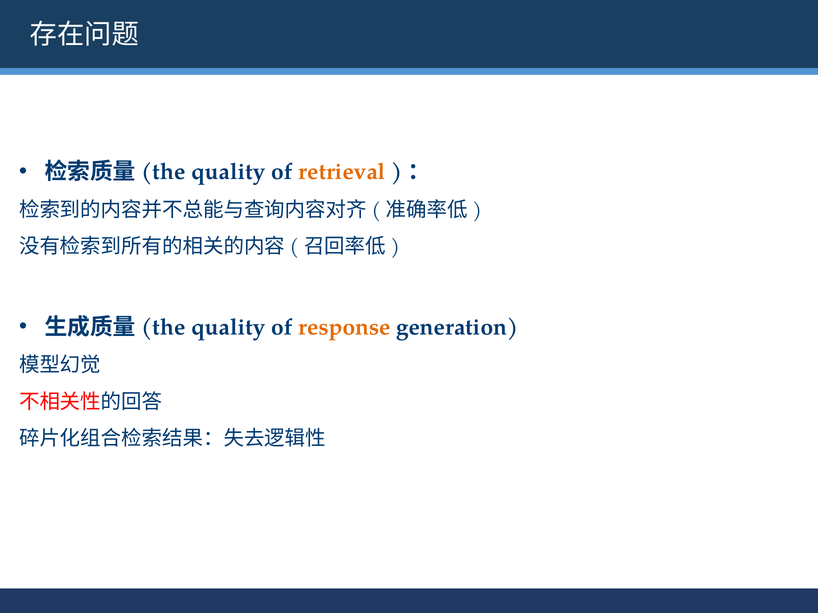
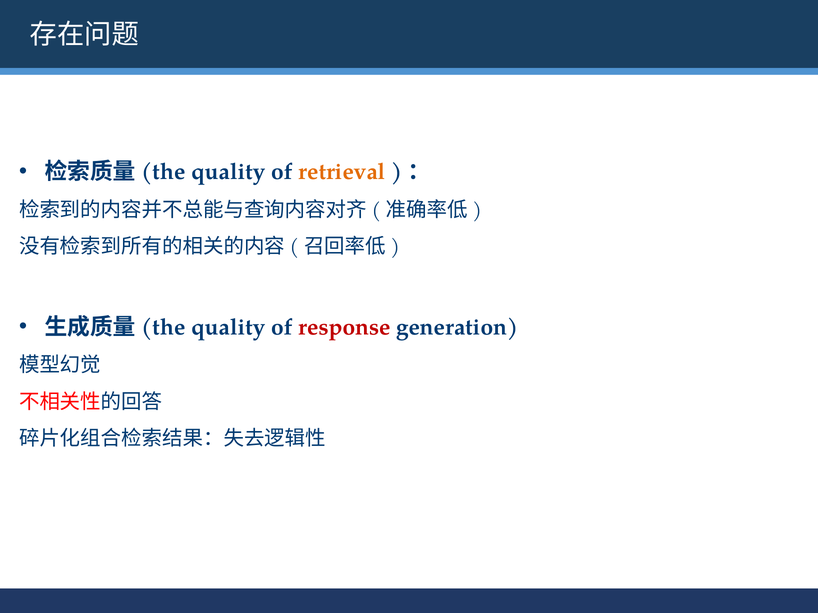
response colour: orange -> red
